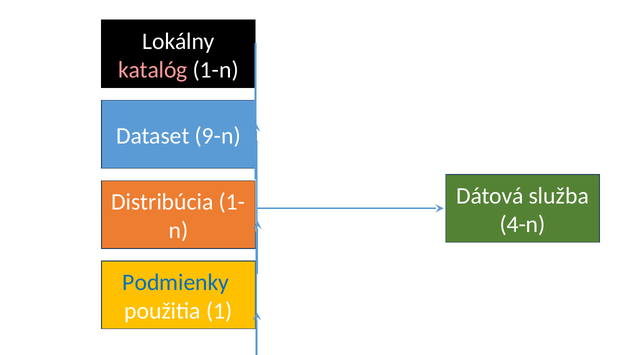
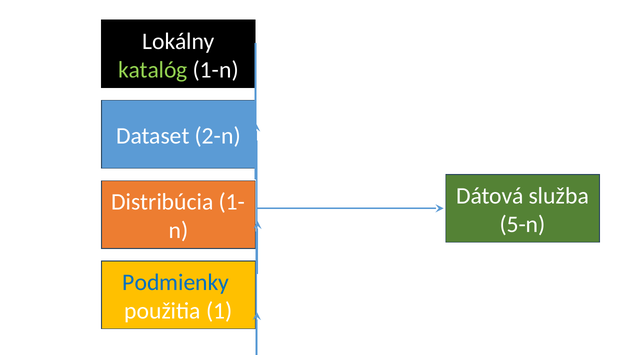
katalóg colour: pink -> light green
9-n: 9-n -> 2-n
4-n: 4-n -> 5-n
